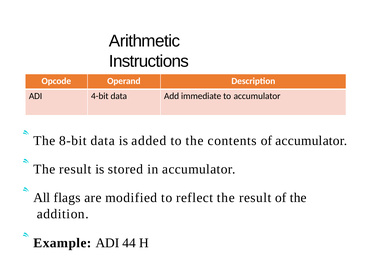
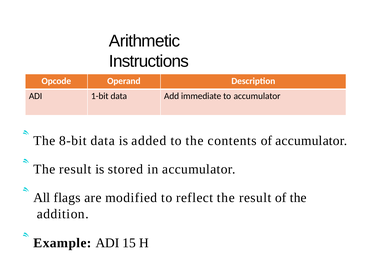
4-bit: 4-bit -> 1-bit
44: 44 -> 15
